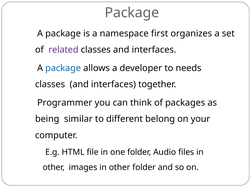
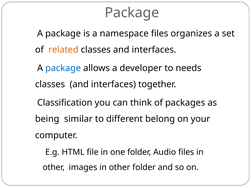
namespace first: first -> files
related colour: purple -> orange
Programmer: Programmer -> Classification
